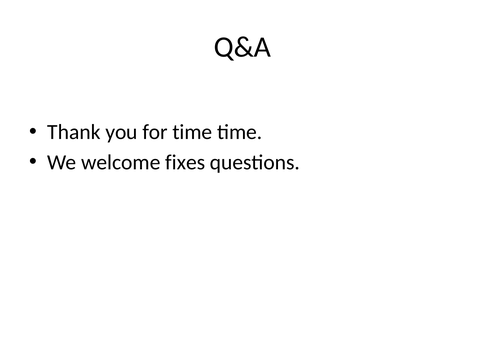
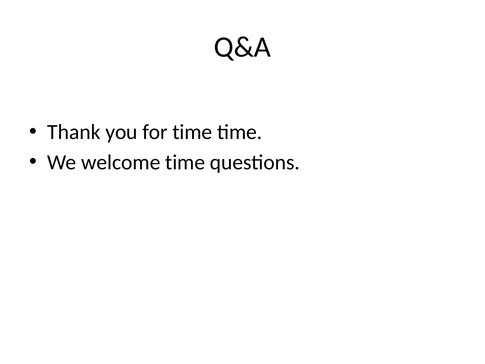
welcome fixes: fixes -> time
